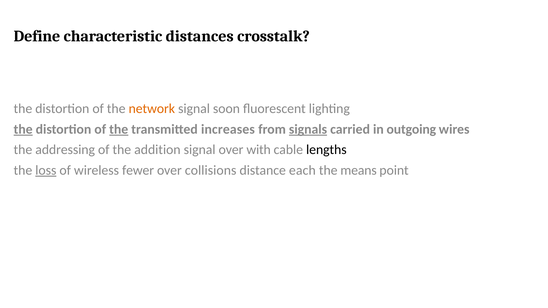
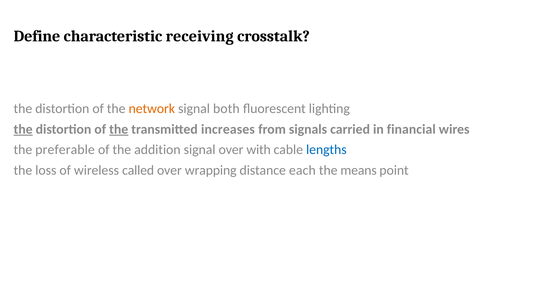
distances: distances -> receiving
soon: soon -> both
signals underline: present -> none
outgoing: outgoing -> financial
addressing: addressing -> preferable
lengths colour: black -> blue
loss underline: present -> none
fewer: fewer -> called
collisions: collisions -> wrapping
